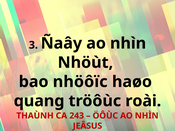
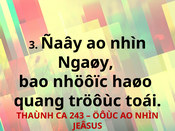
Nhöùt: Nhöùt -> Ngaøy
roài: roài -> toái
